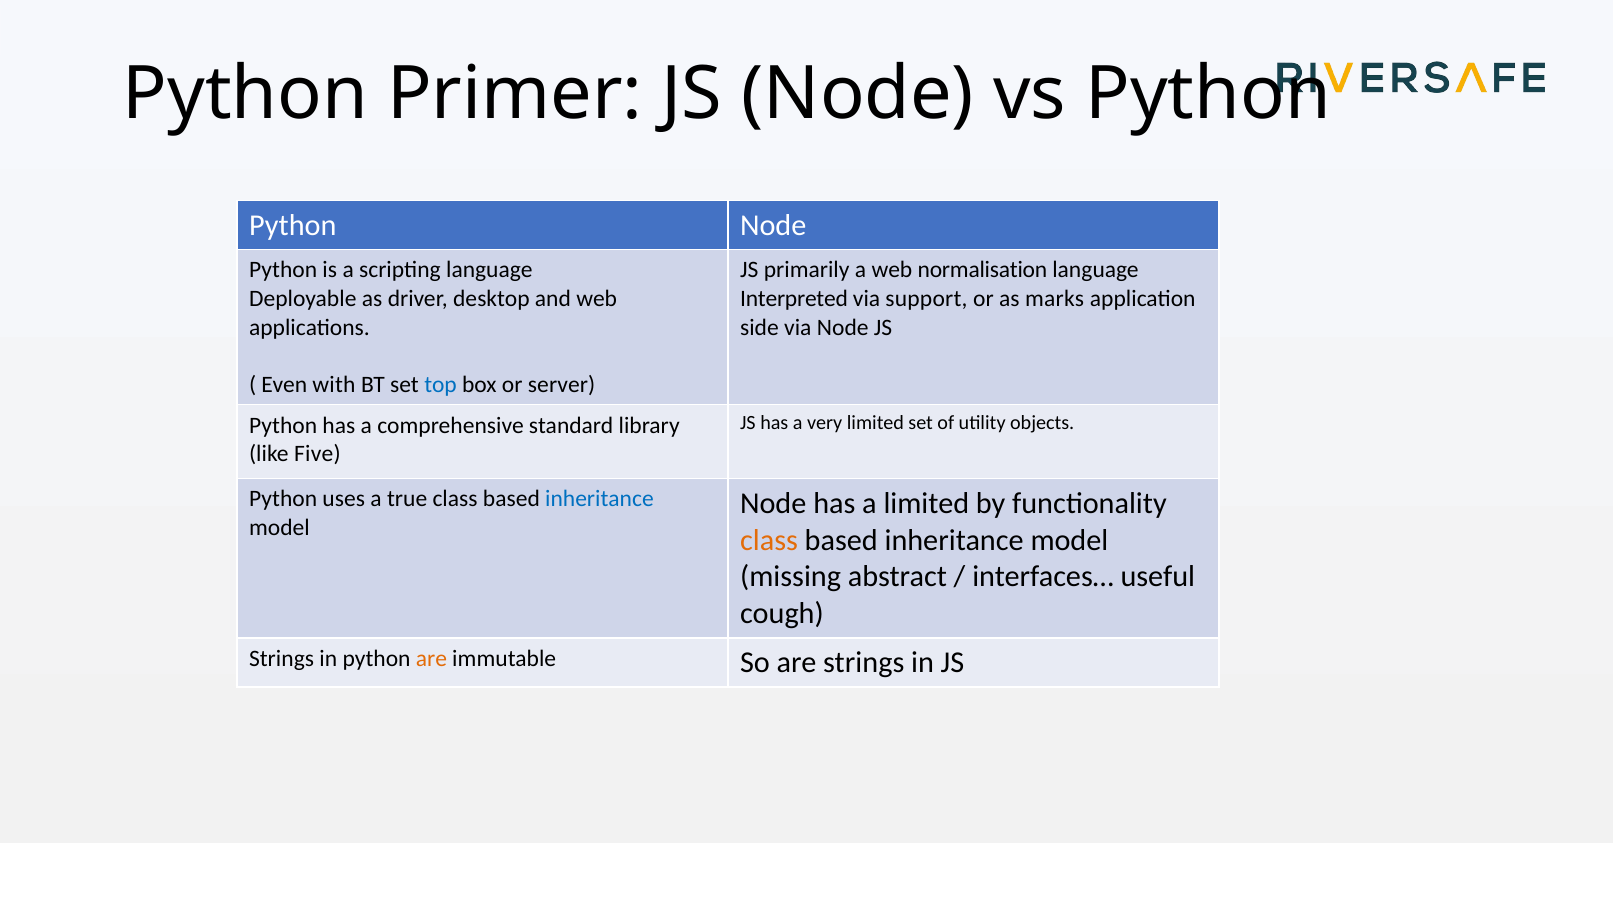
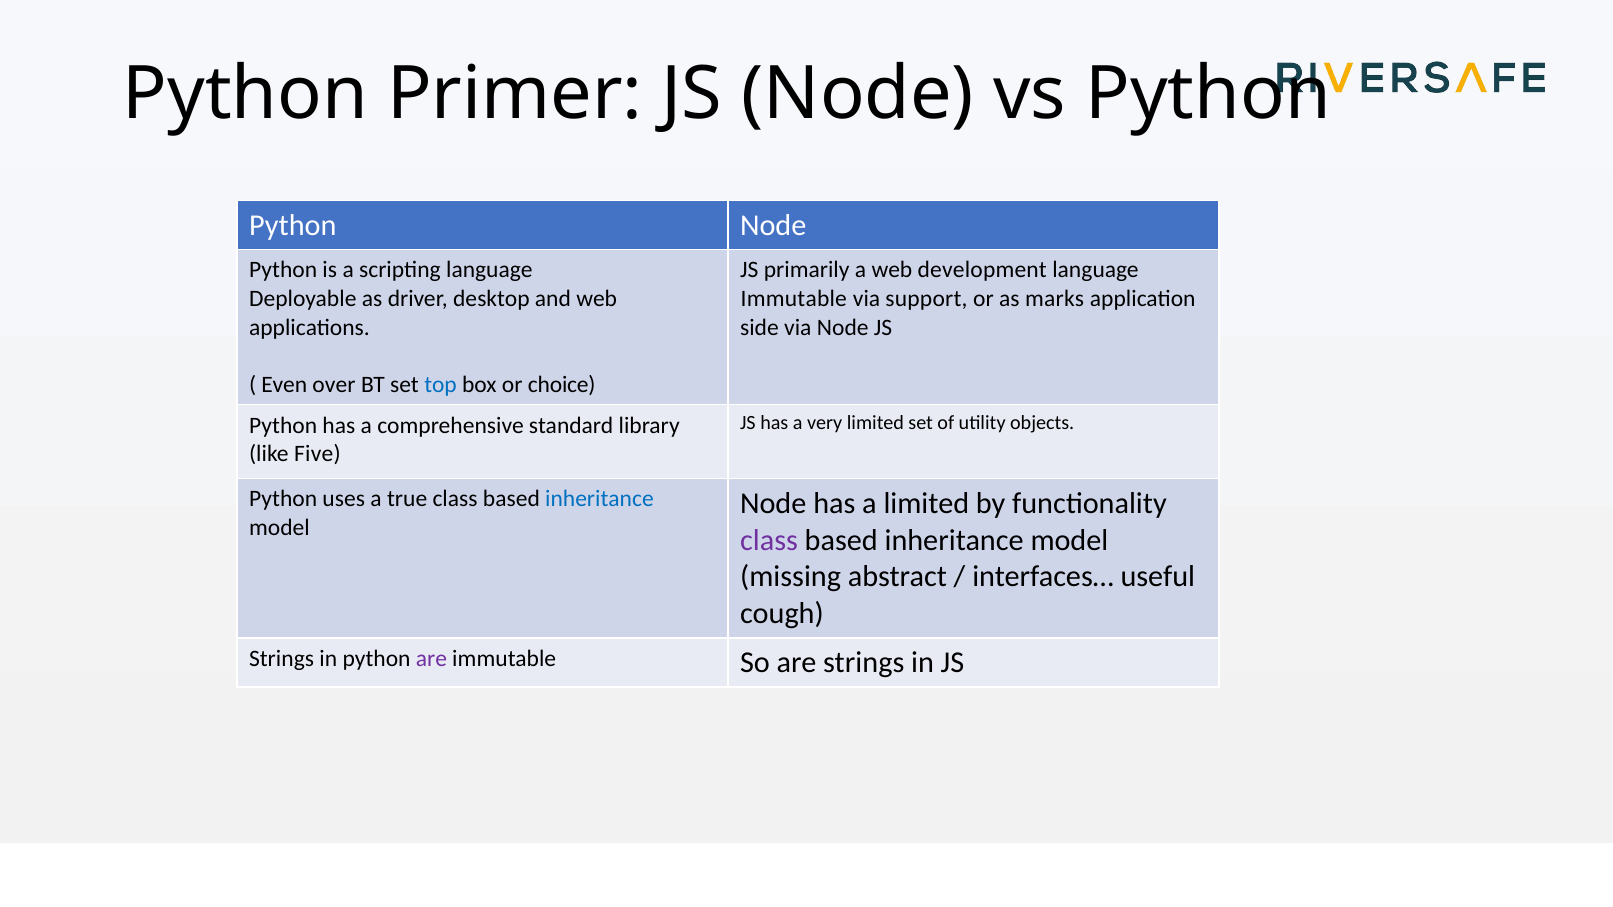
normalisation: normalisation -> development
Interpreted at (794, 299): Interpreted -> Immutable
with: with -> over
server: server -> choice
class at (769, 540) colour: orange -> purple
are at (431, 659) colour: orange -> purple
